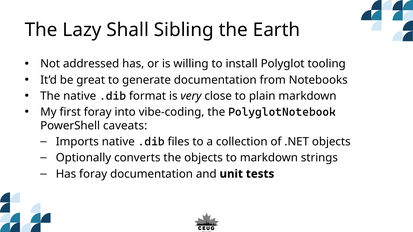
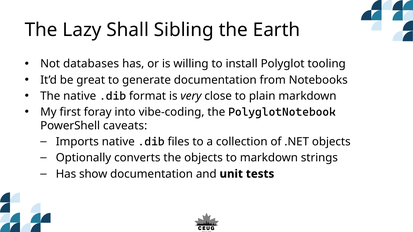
addressed: addressed -> databases
Has foray: foray -> show
